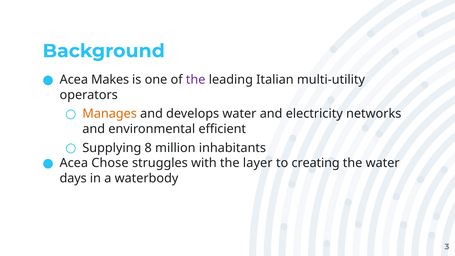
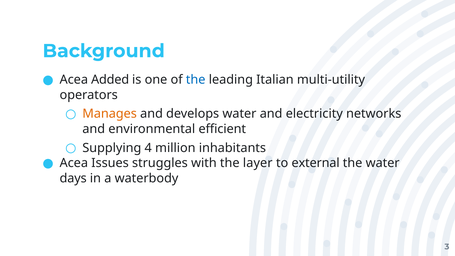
Makes: Makes -> Added
the at (196, 80) colour: purple -> blue
8: 8 -> 4
Chose: Chose -> Issues
creating: creating -> external
